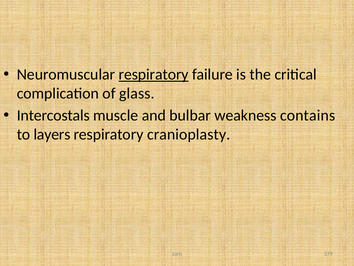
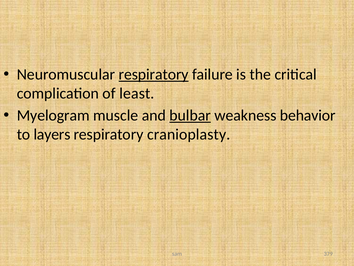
glass: glass -> least
Intercostals: Intercostals -> Myelogram
bulbar underline: none -> present
contains: contains -> behavior
